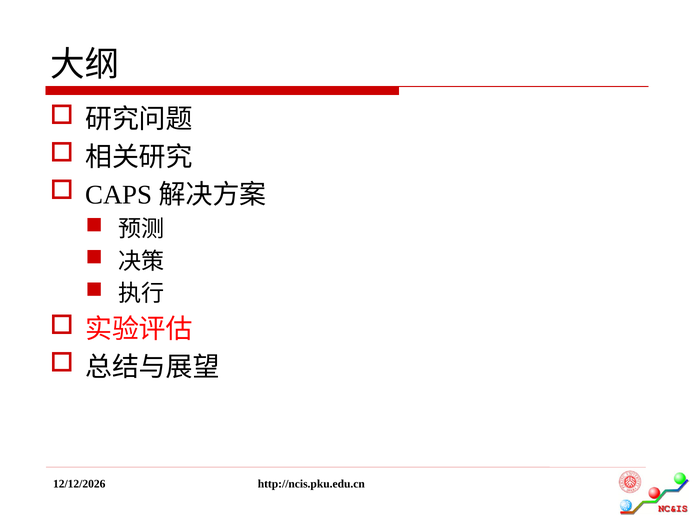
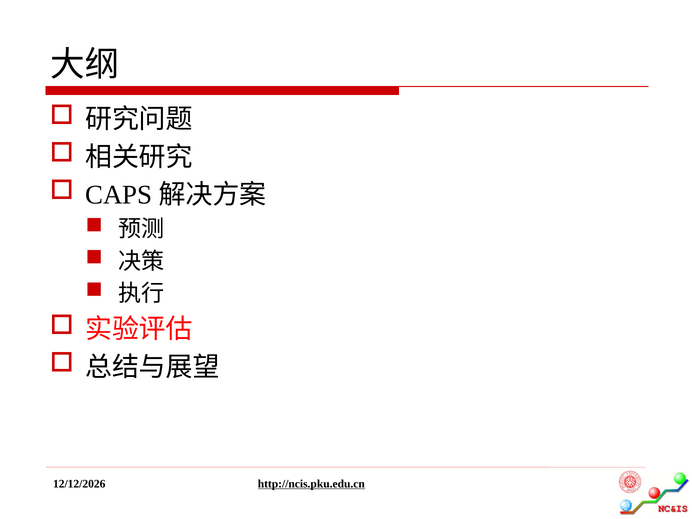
http://ncis.pku.edu.cn underline: none -> present
